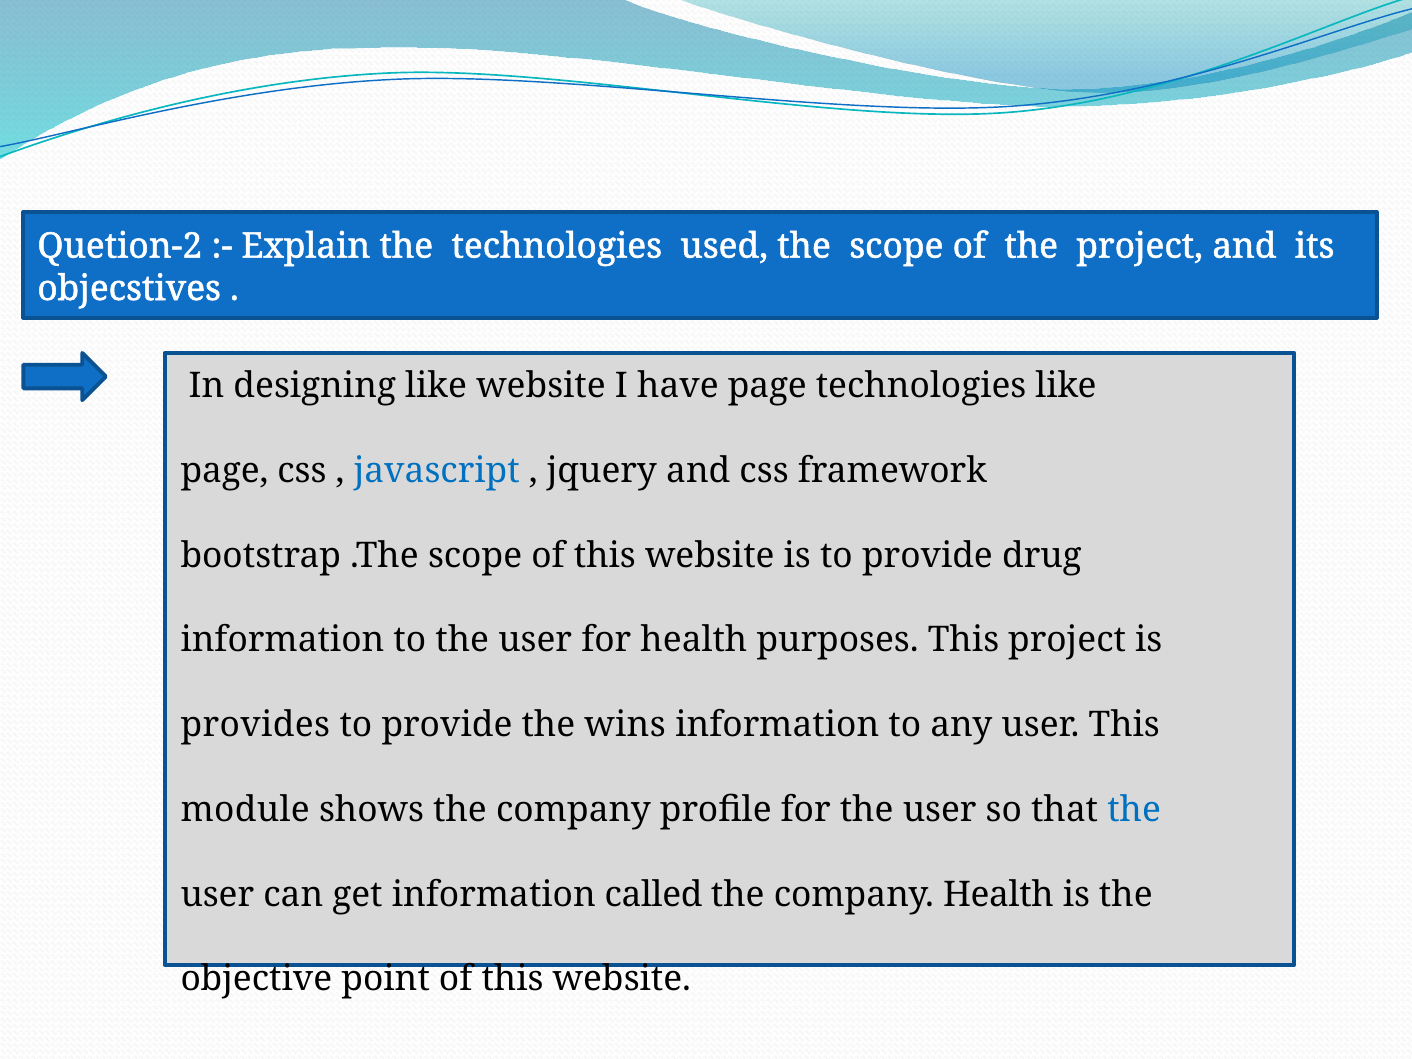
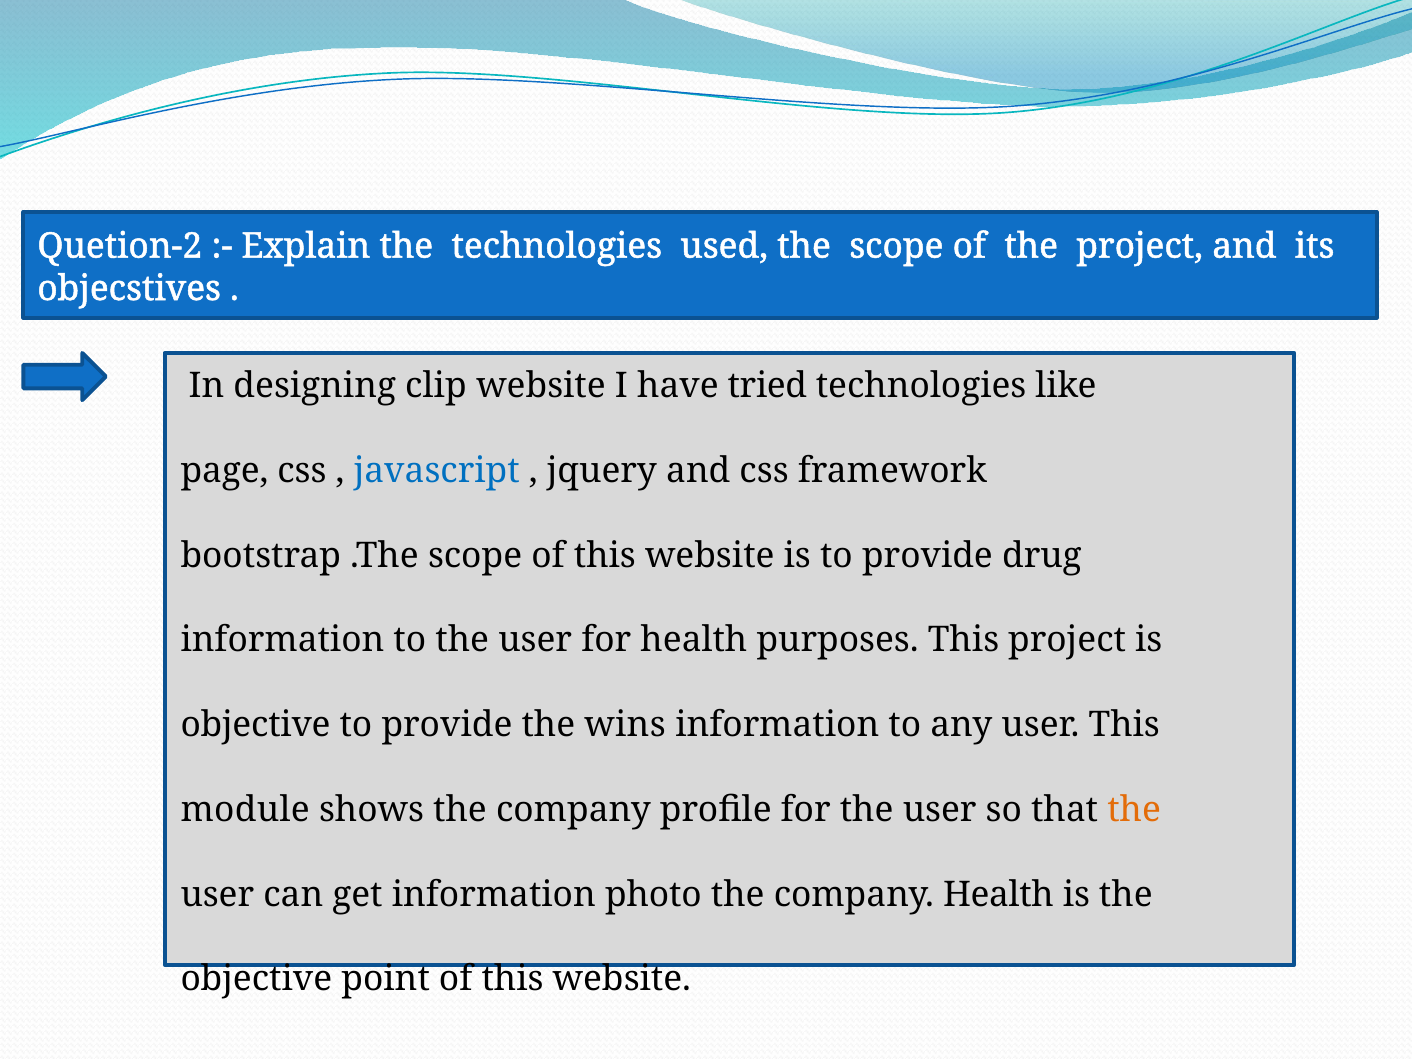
designing like: like -> clip
have page: page -> tried
provides at (255, 725): provides -> objective
the at (1134, 810) colour: blue -> orange
called: called -> photo
